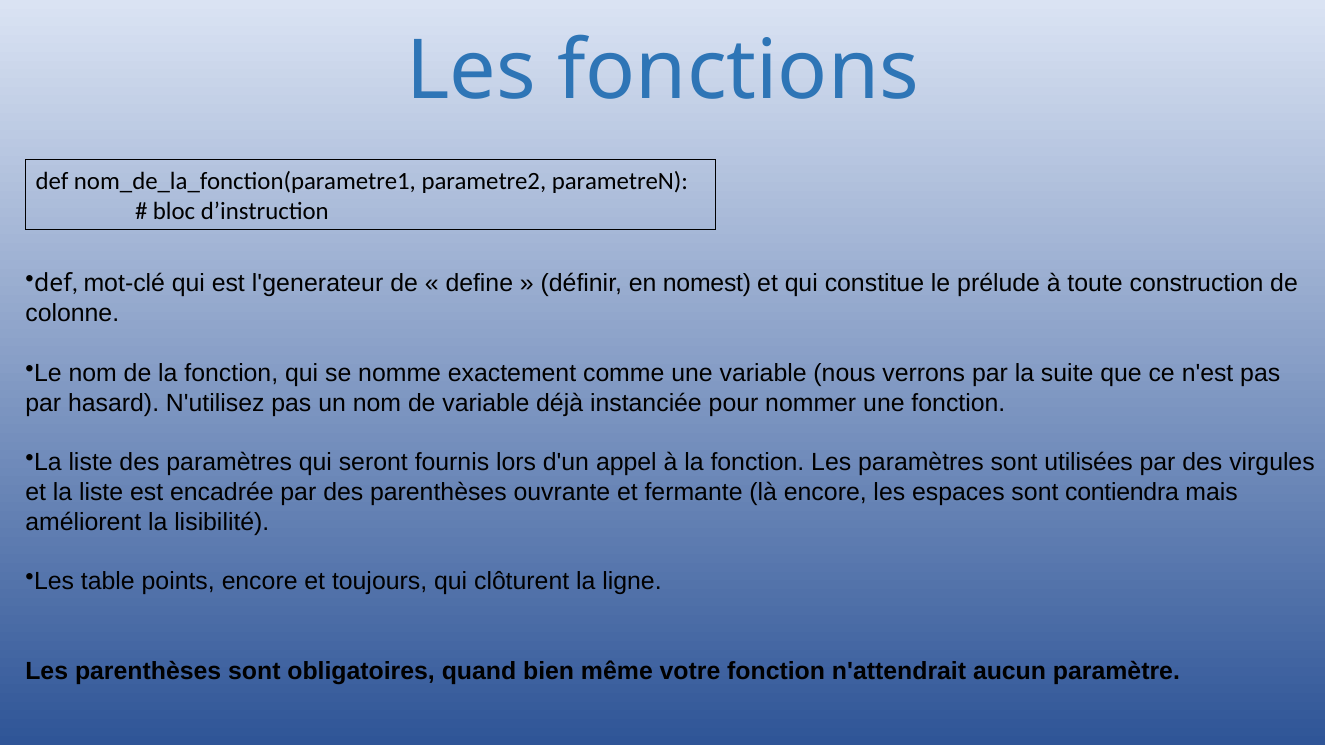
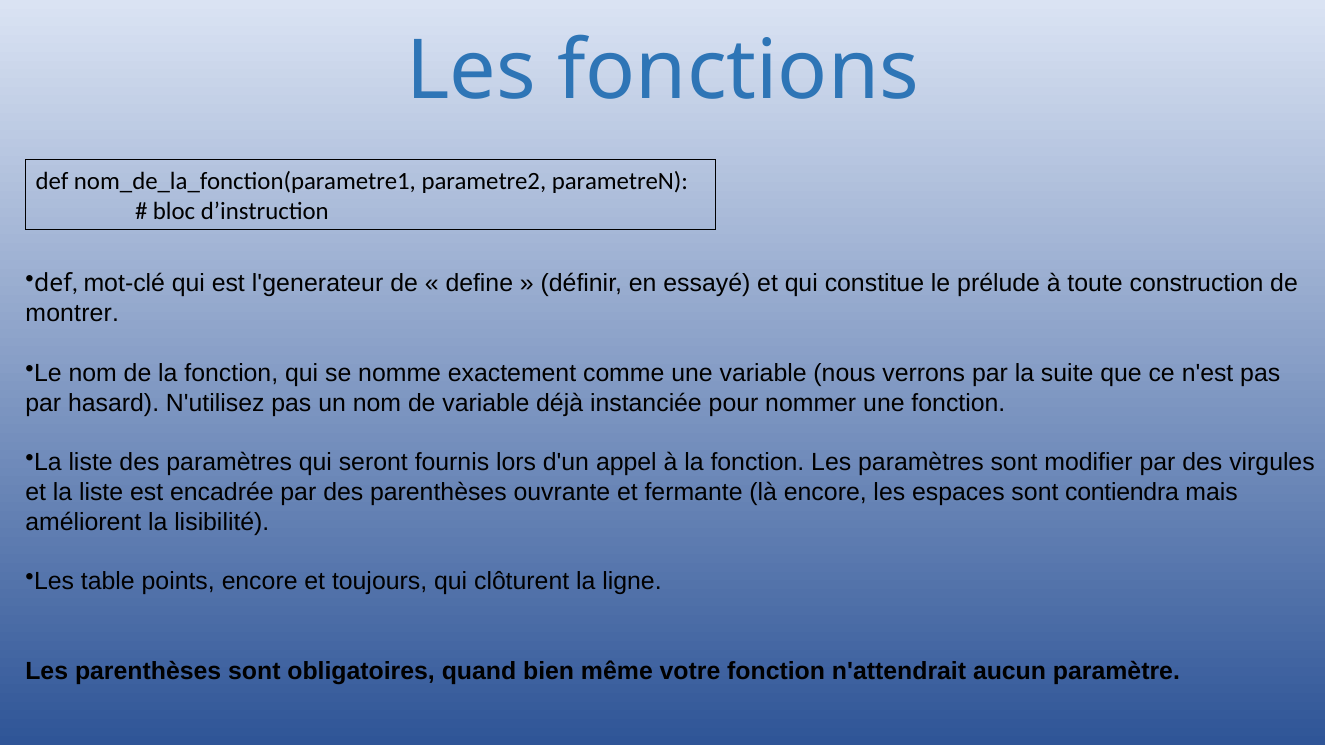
nomest: nomest -> essayé
colonne: colonne -> montrer
utilisées: utilisées -> modifier
